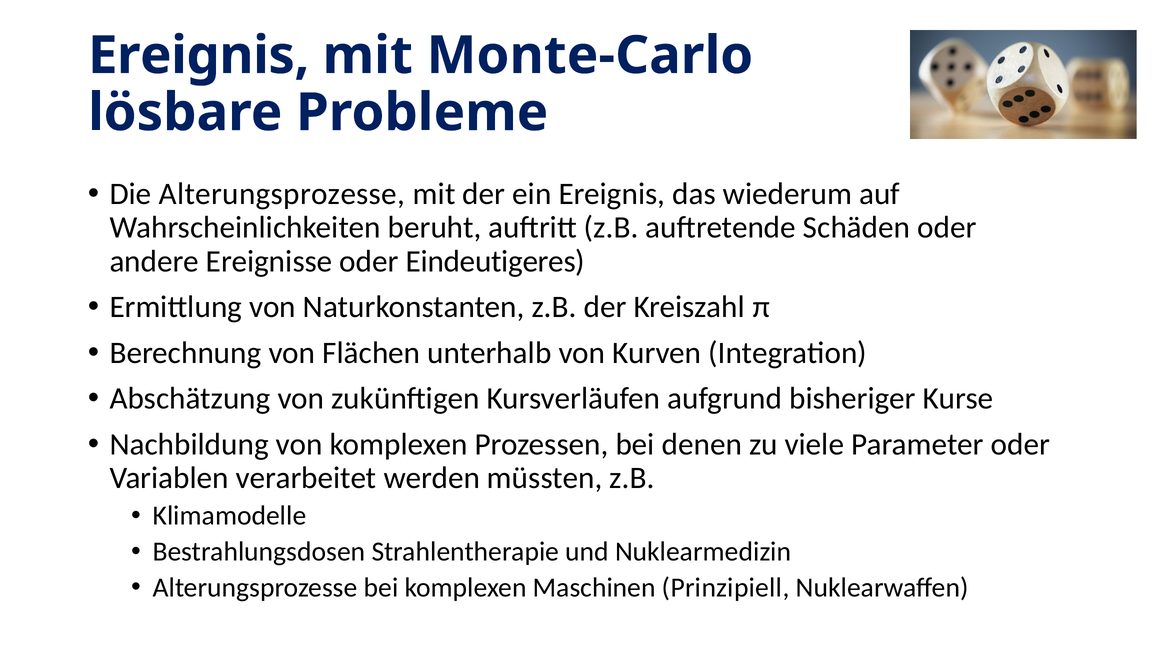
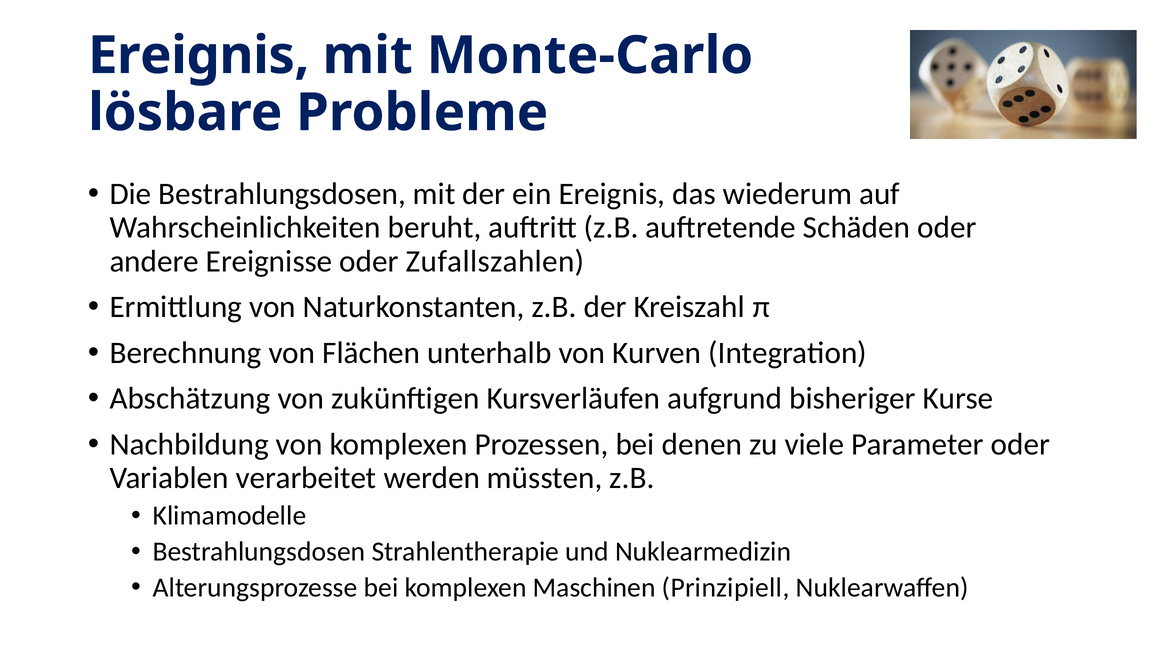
Die Alterungsprozesse: Alterungsprozesse -> Bestrahlungsdosen
Eindeutigeres: Eindeutigeres -> Zufallszahlen
